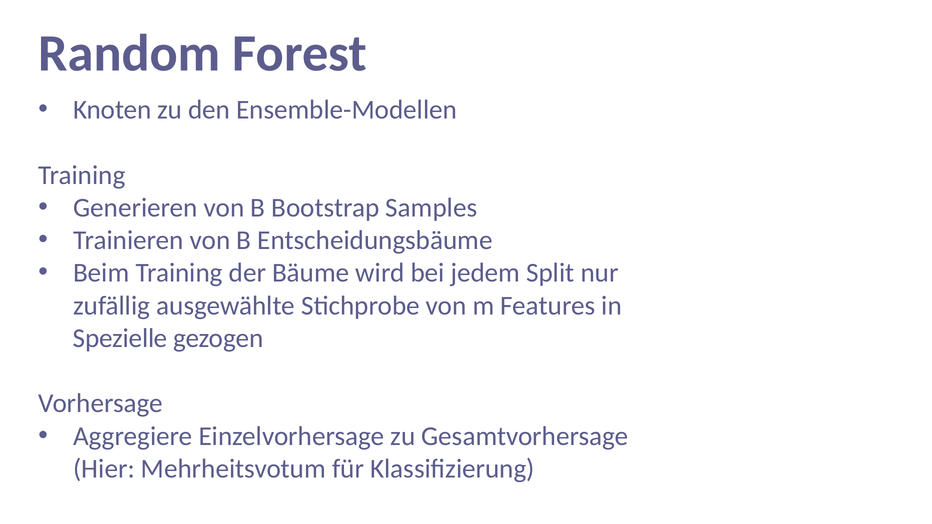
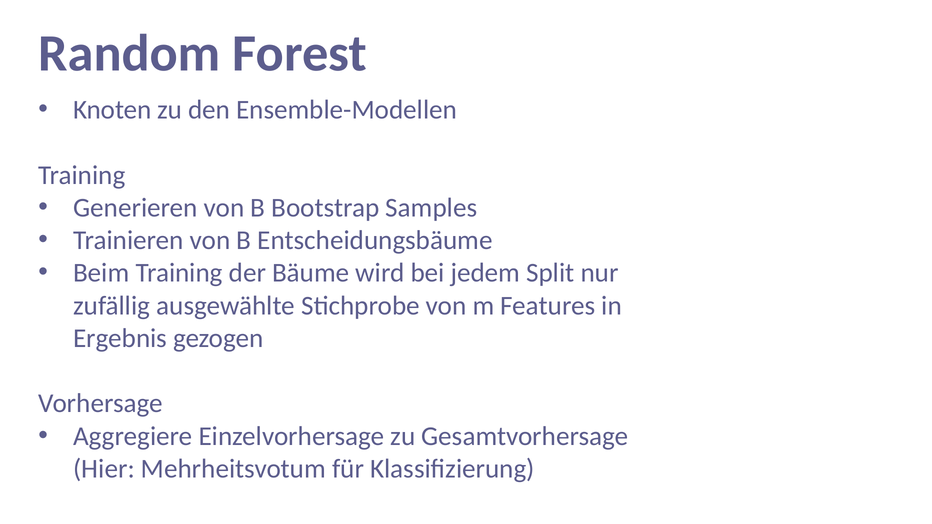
Spezielle: Spezielle -> Ergebnis
